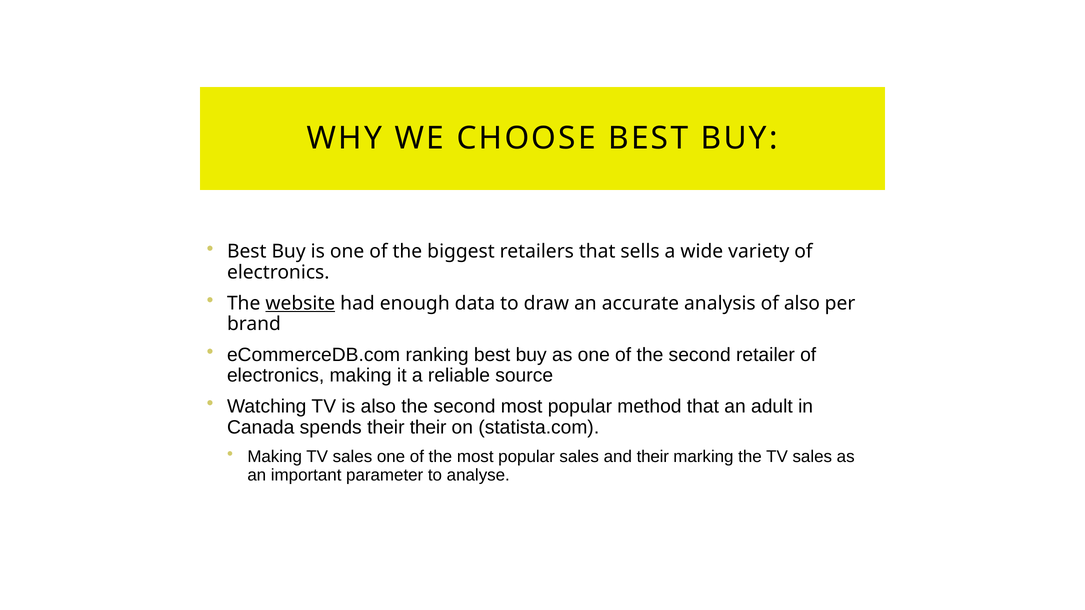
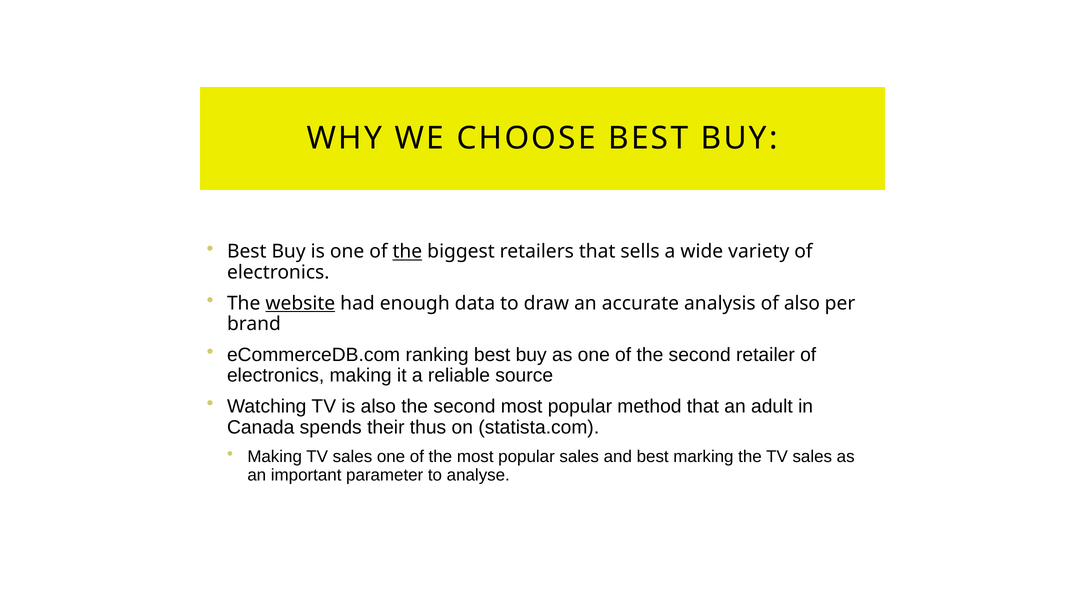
the at (407, 252) underline: none -> present
their their: their -> thus
and their: their -> best
